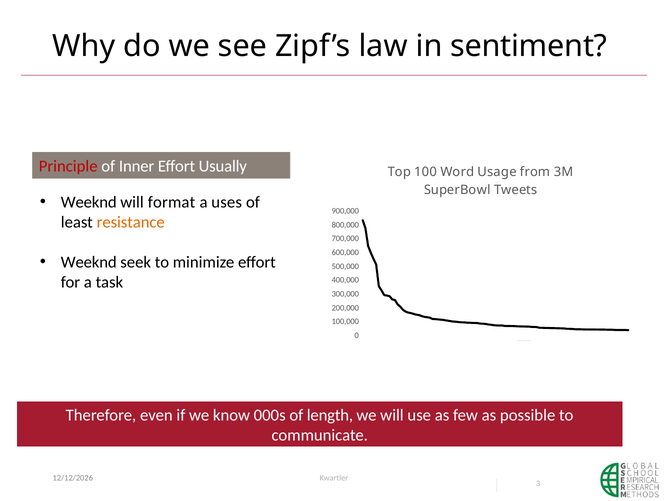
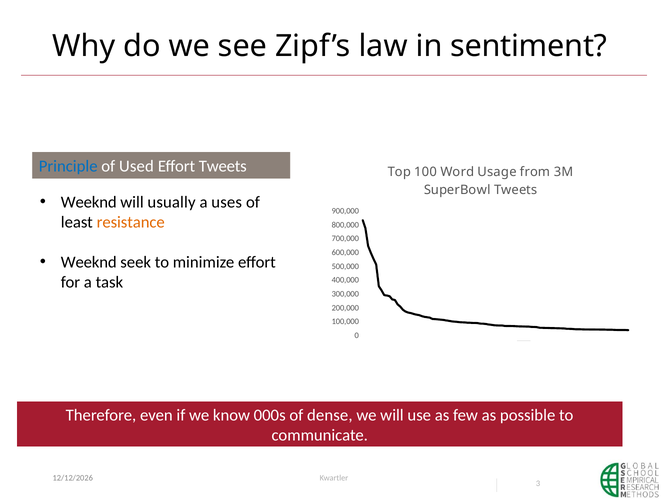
Principle colour: red -> blue
Inner: Inner -> Used
Effort Usually: Usually -> Tweets
format: format -> usually
length: length -> dense
